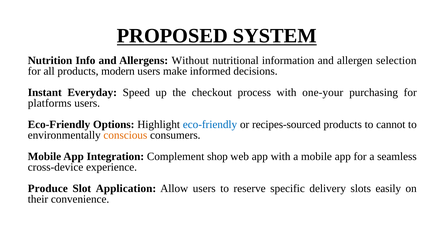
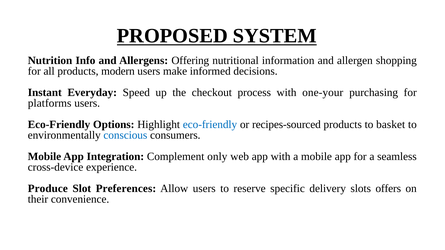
Without: Without -> Offering
selection: selection -> shopping
cannot: cannot -> basket
conscious colour: orange -> blue
shop: shop -> only
Application: Application -> Preferences
easily: easily -> offers
